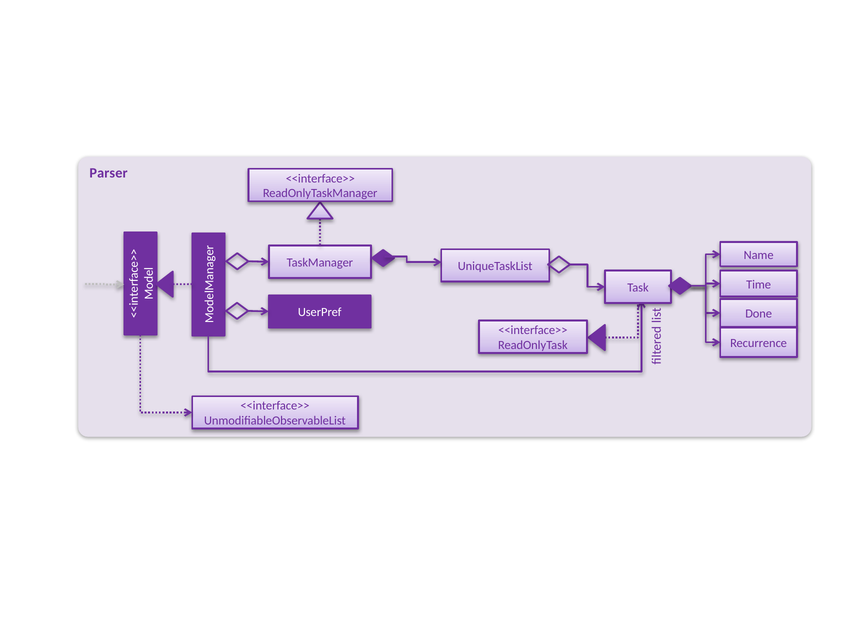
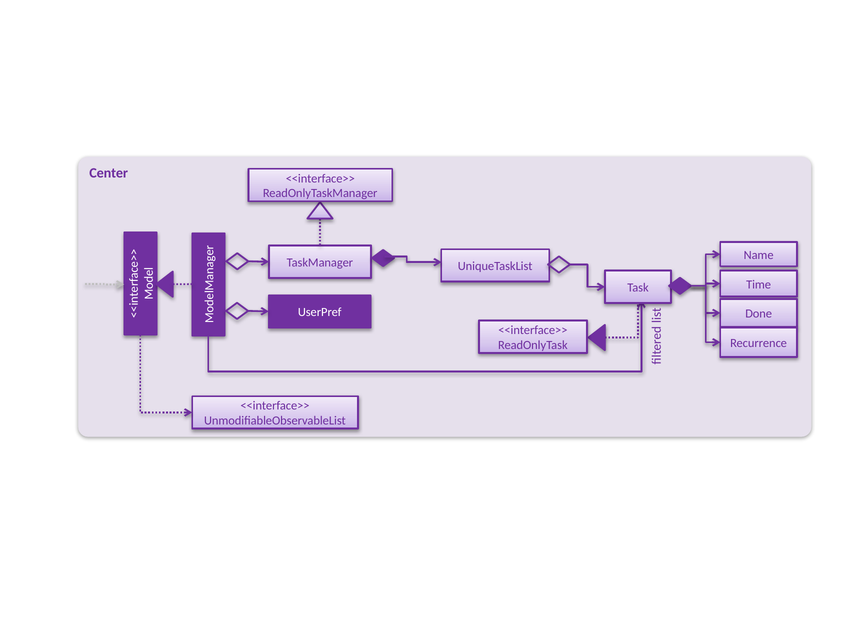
Parser: Parser -> Center
